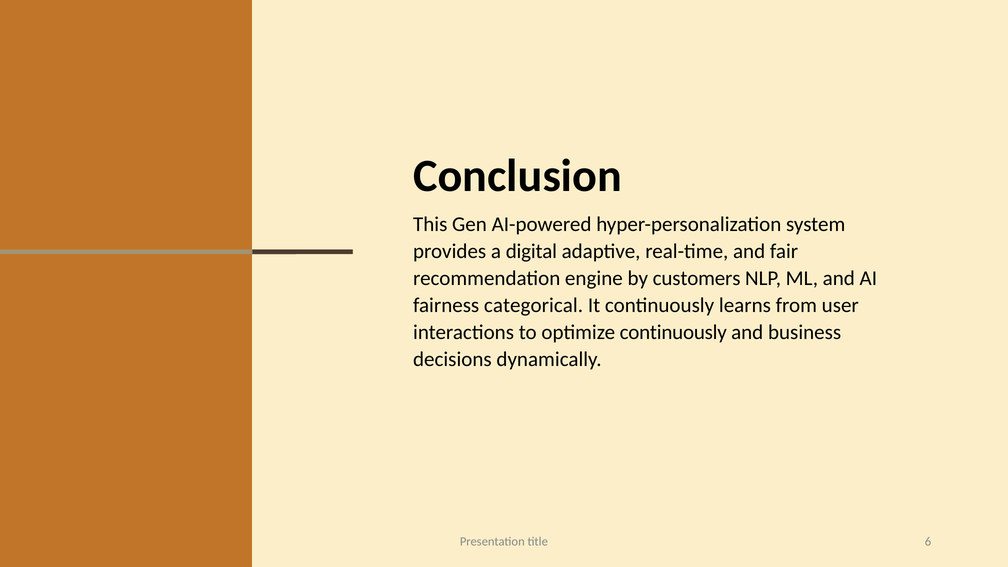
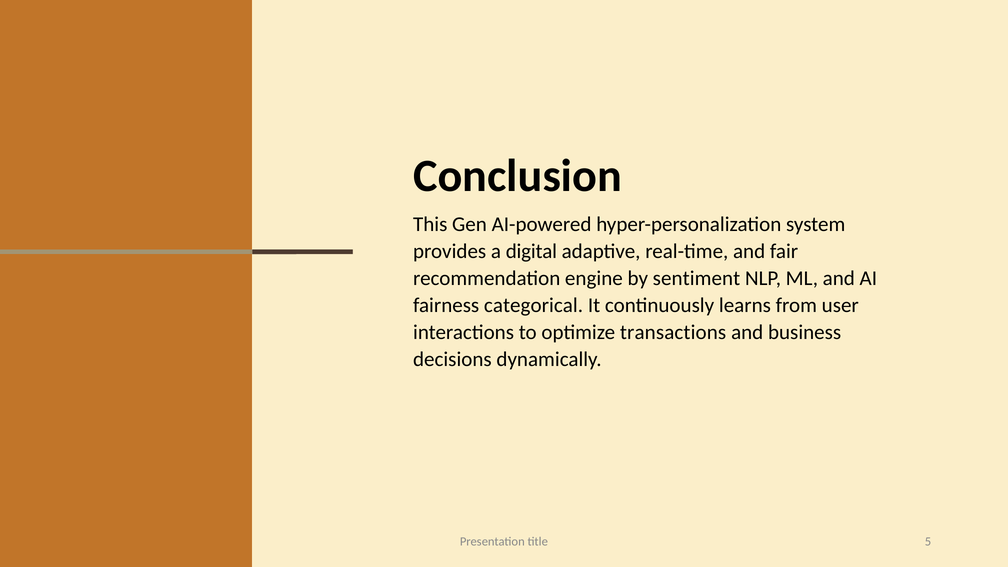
customers: customers -> sentiment
optimize continuously: continuously -> transactions
6: 6 -> 5
